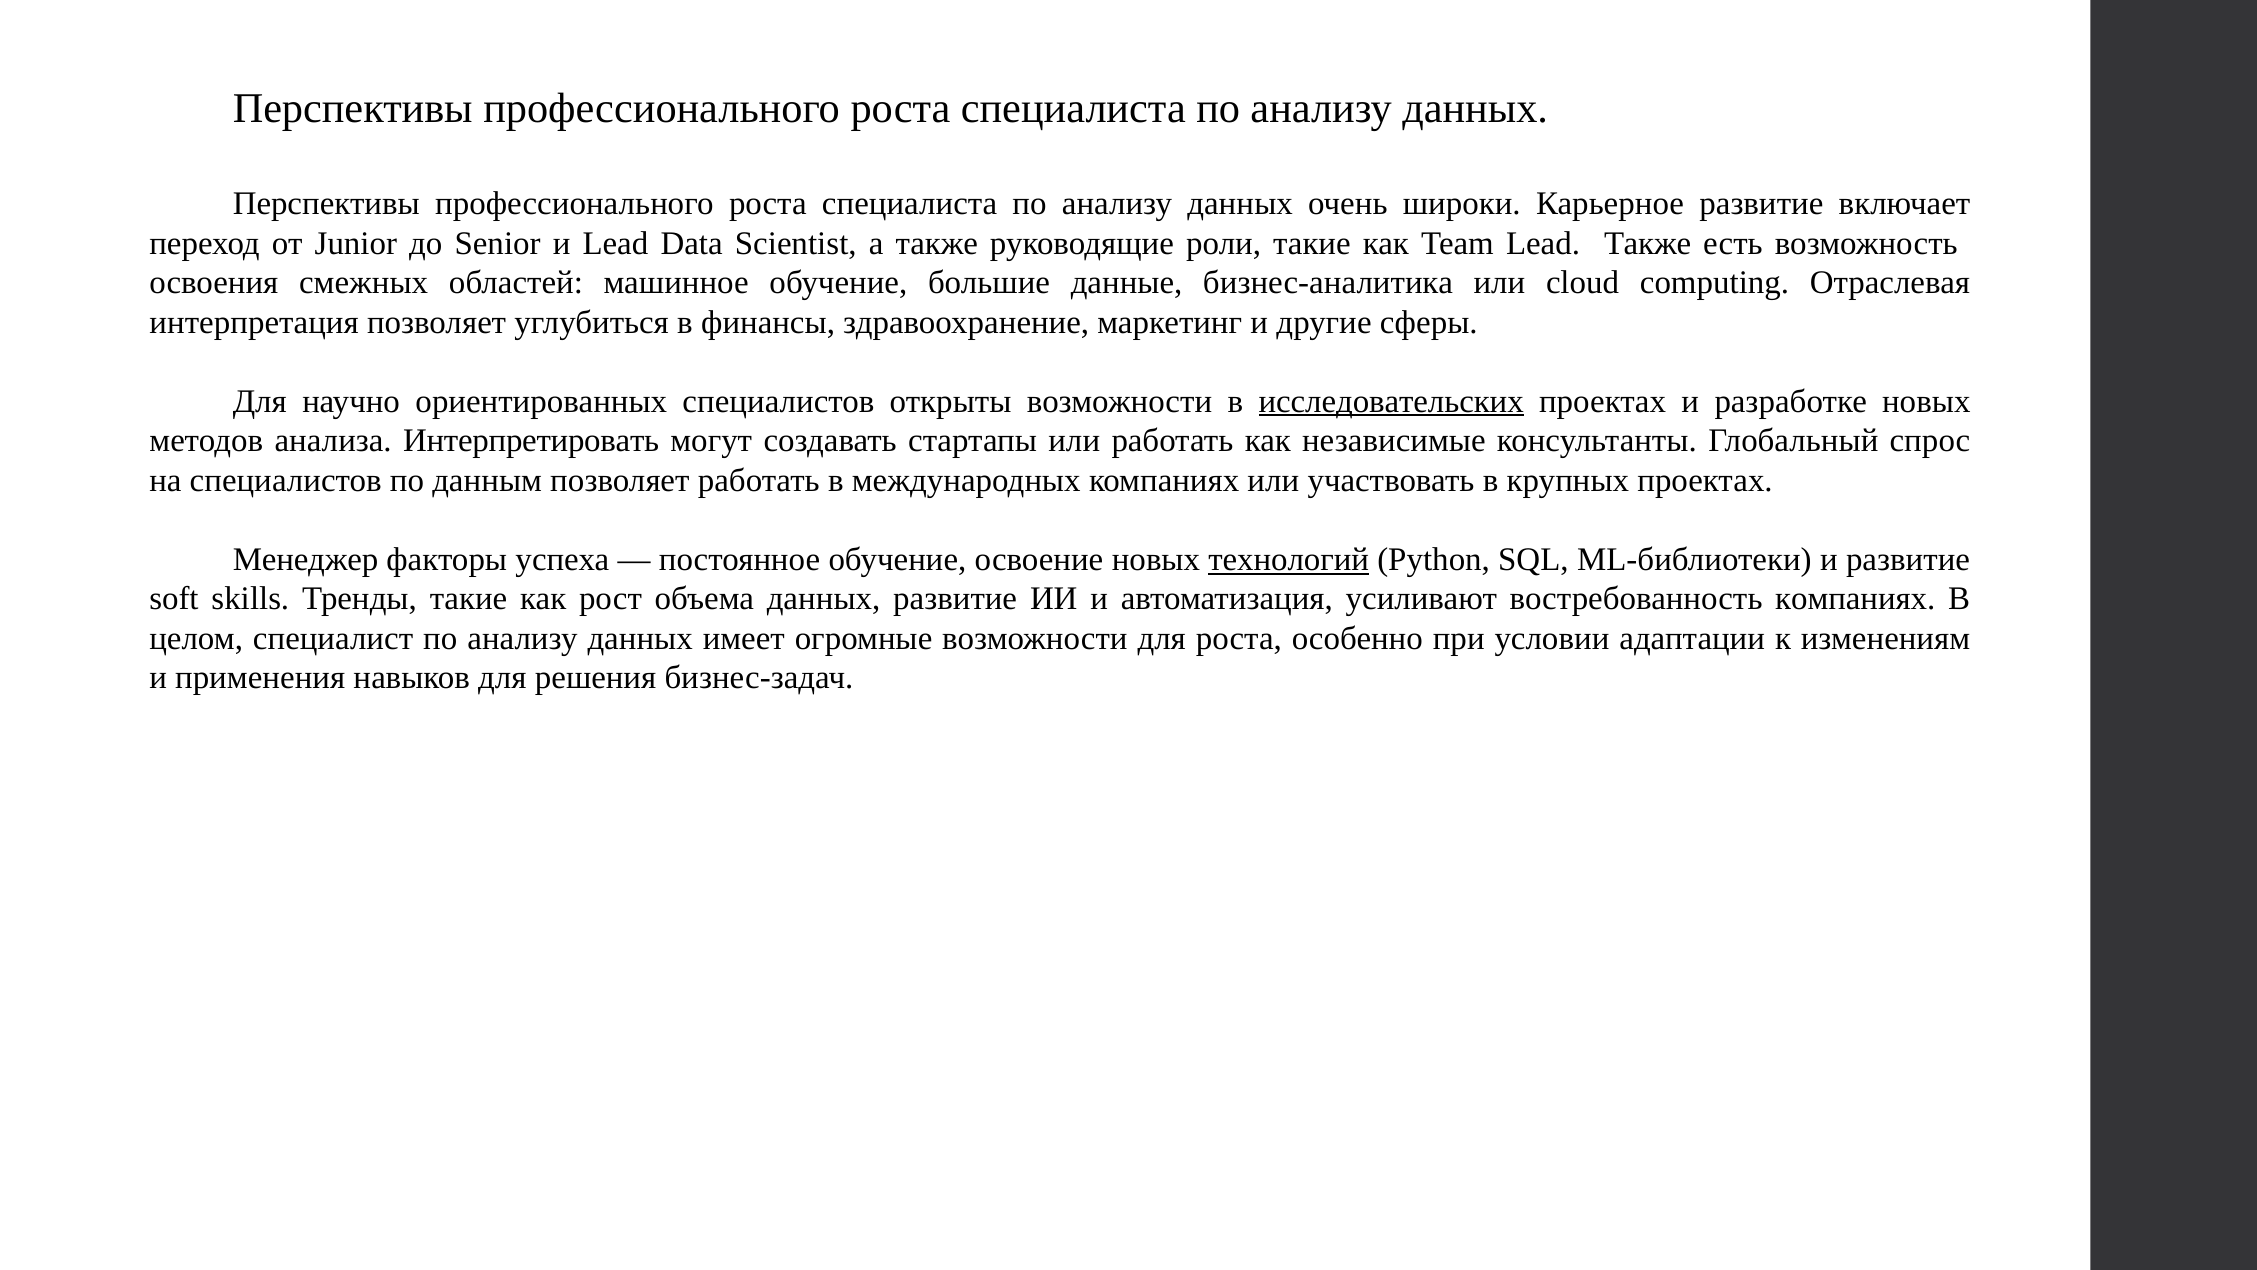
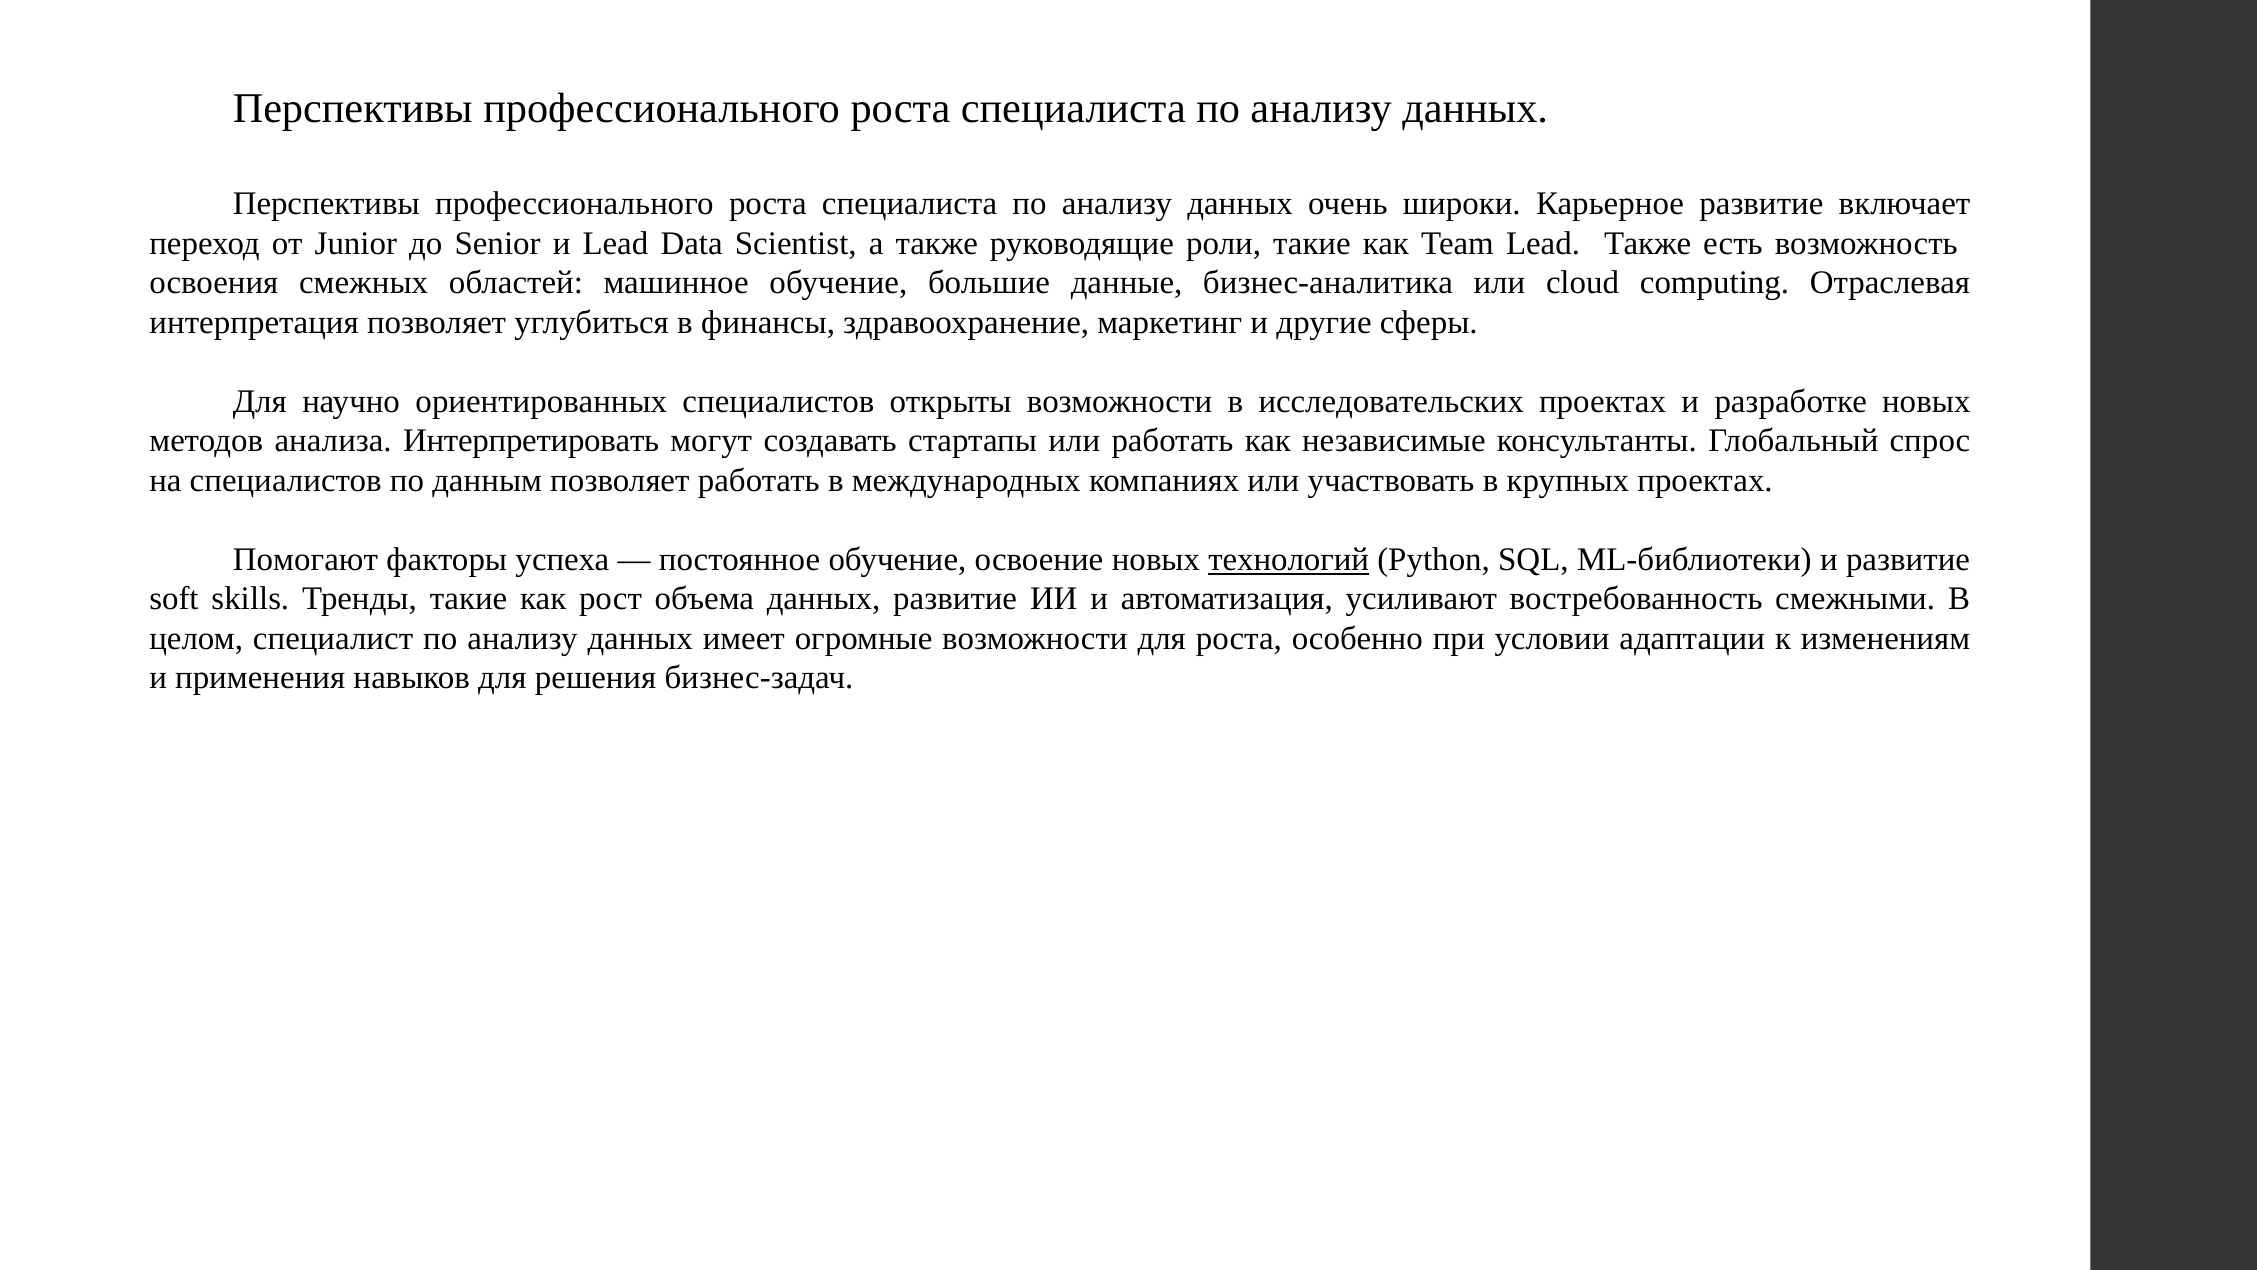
исследовательских underline: present -> none
Менеджер: Менеджер -> Помогают
востребованность компаниях: компаниях -> смежными
